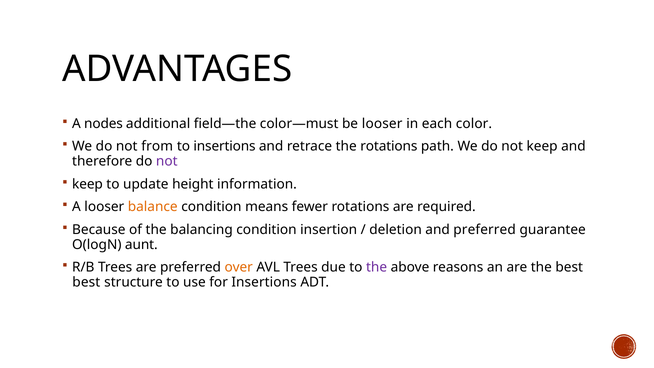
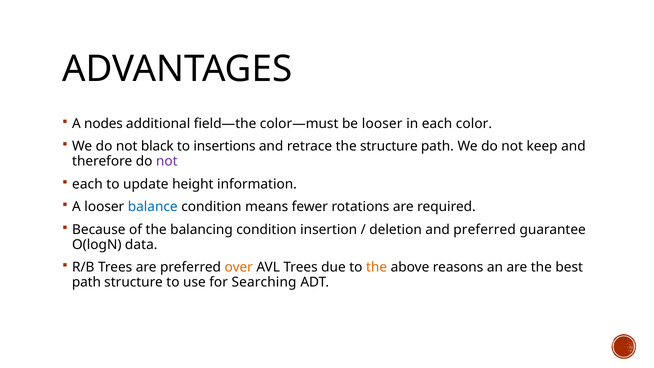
from: from -> black
the rotations: rotations -> structure
keep at (87, 184): keep -> each
balance colour: orange -> blue
aunt: aunt -> data
the at (377, 267) colour: purple -> orange
best at (86, 282): best -> path
for Insertions: Insertions -> Searching
